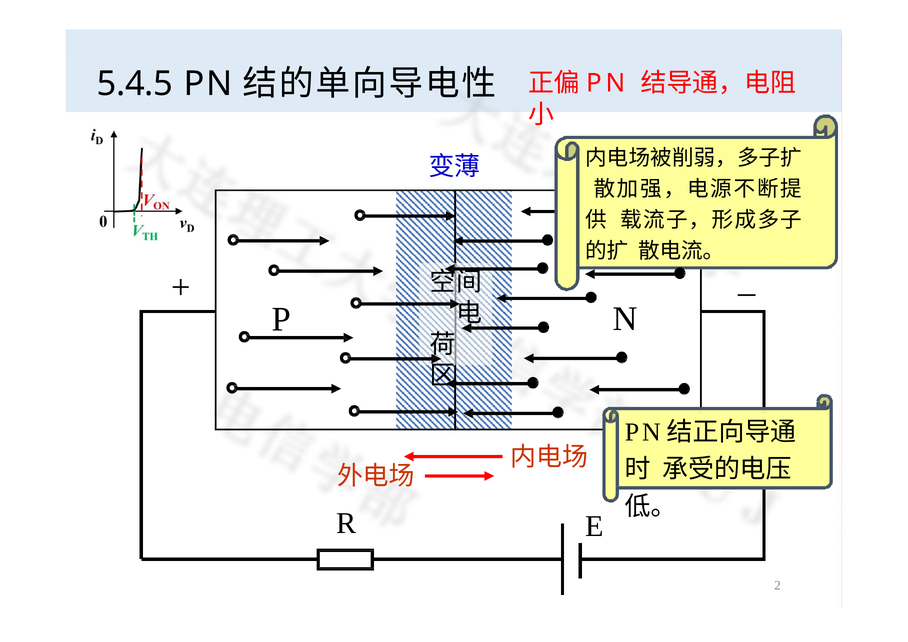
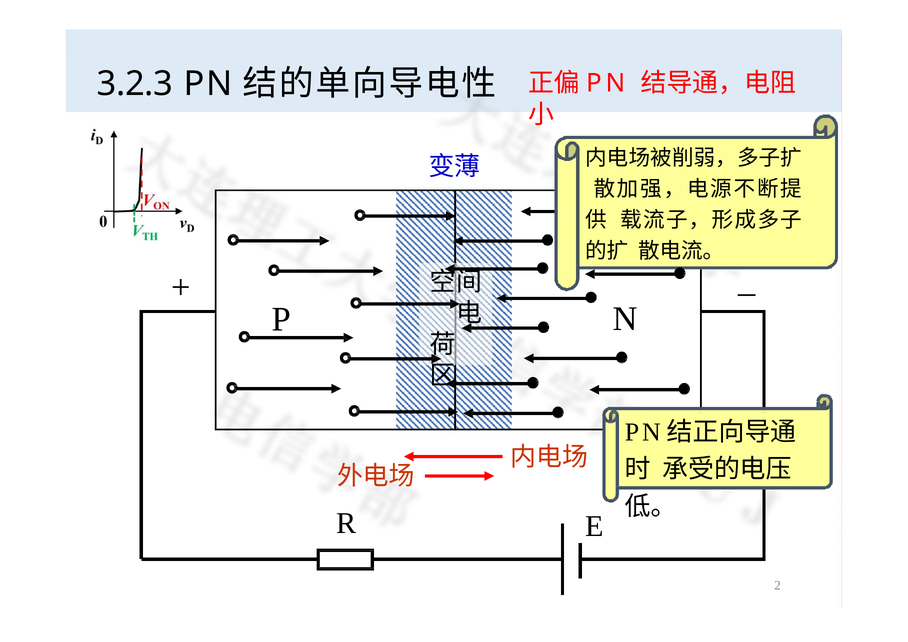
5.4.5: 5.4.5 -> 3.2.3
